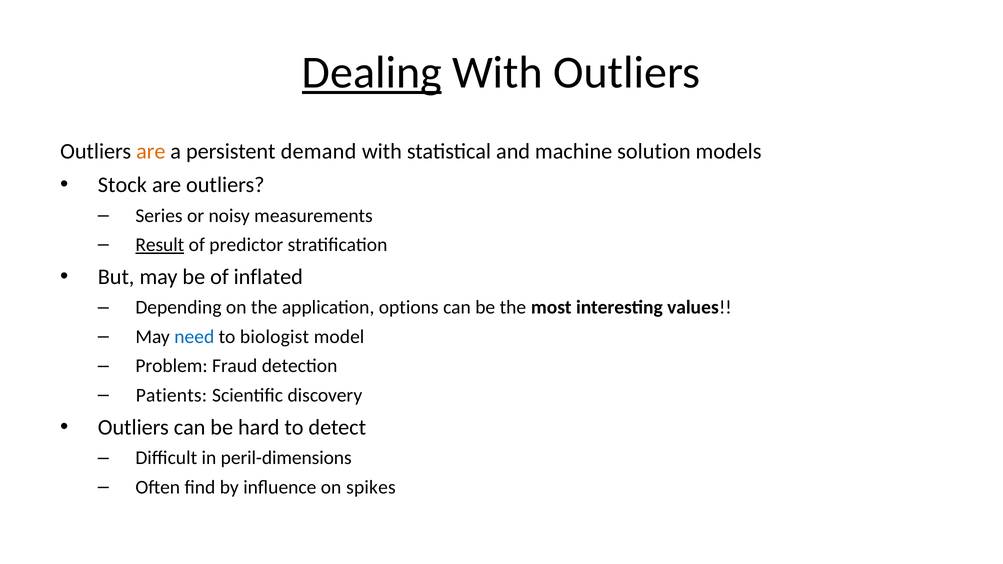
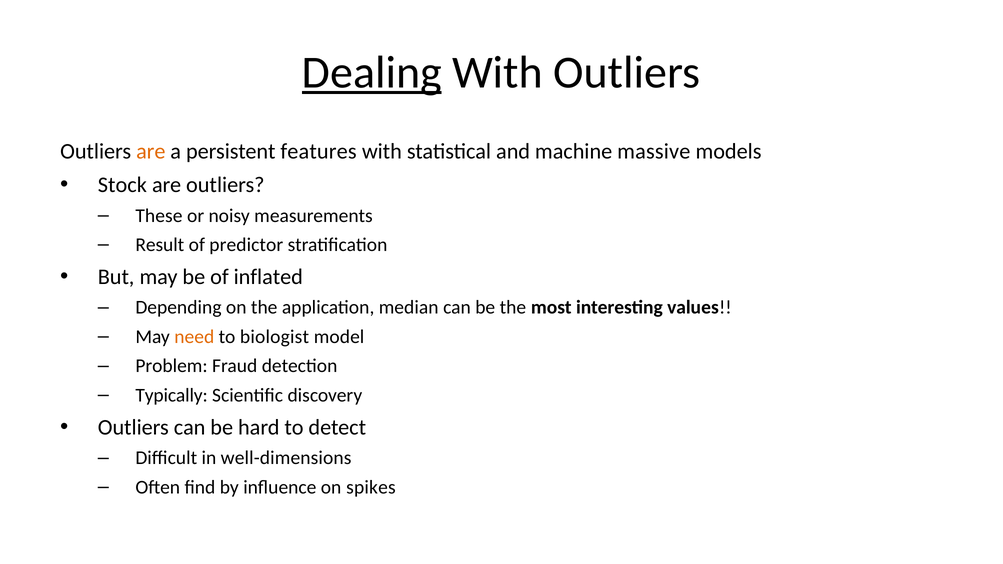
demand: demand -> features
solution: solution -> massive
Series: Series -> These
Result underline: present -> none
options: options -> median
need colour: blue -> orange
Patients: Patients -> Typically
peril-dimensions: peril-dimensions -> well-dimensions
